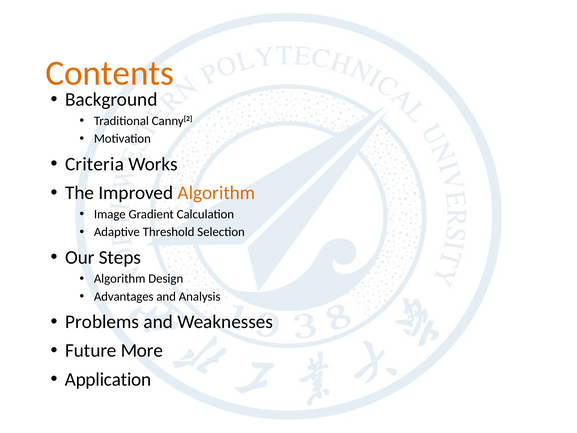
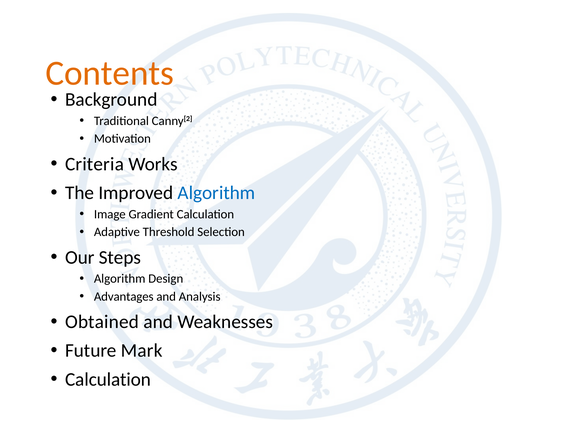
Algorithm at (216, 193) colour: orange -> blue
Problems: Problems -> Obtained
More: More -> Mark
Application at (108, 379): Application -> Calculation
